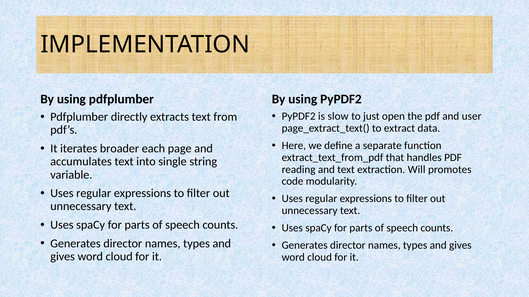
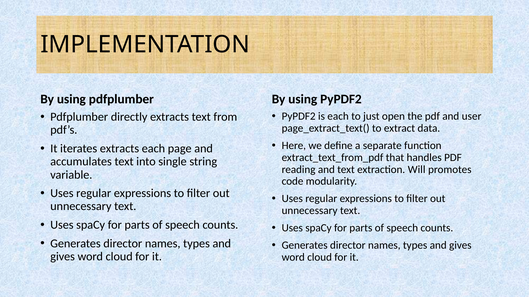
is slow: slow -> each
iterates broader: broader -> extracts
